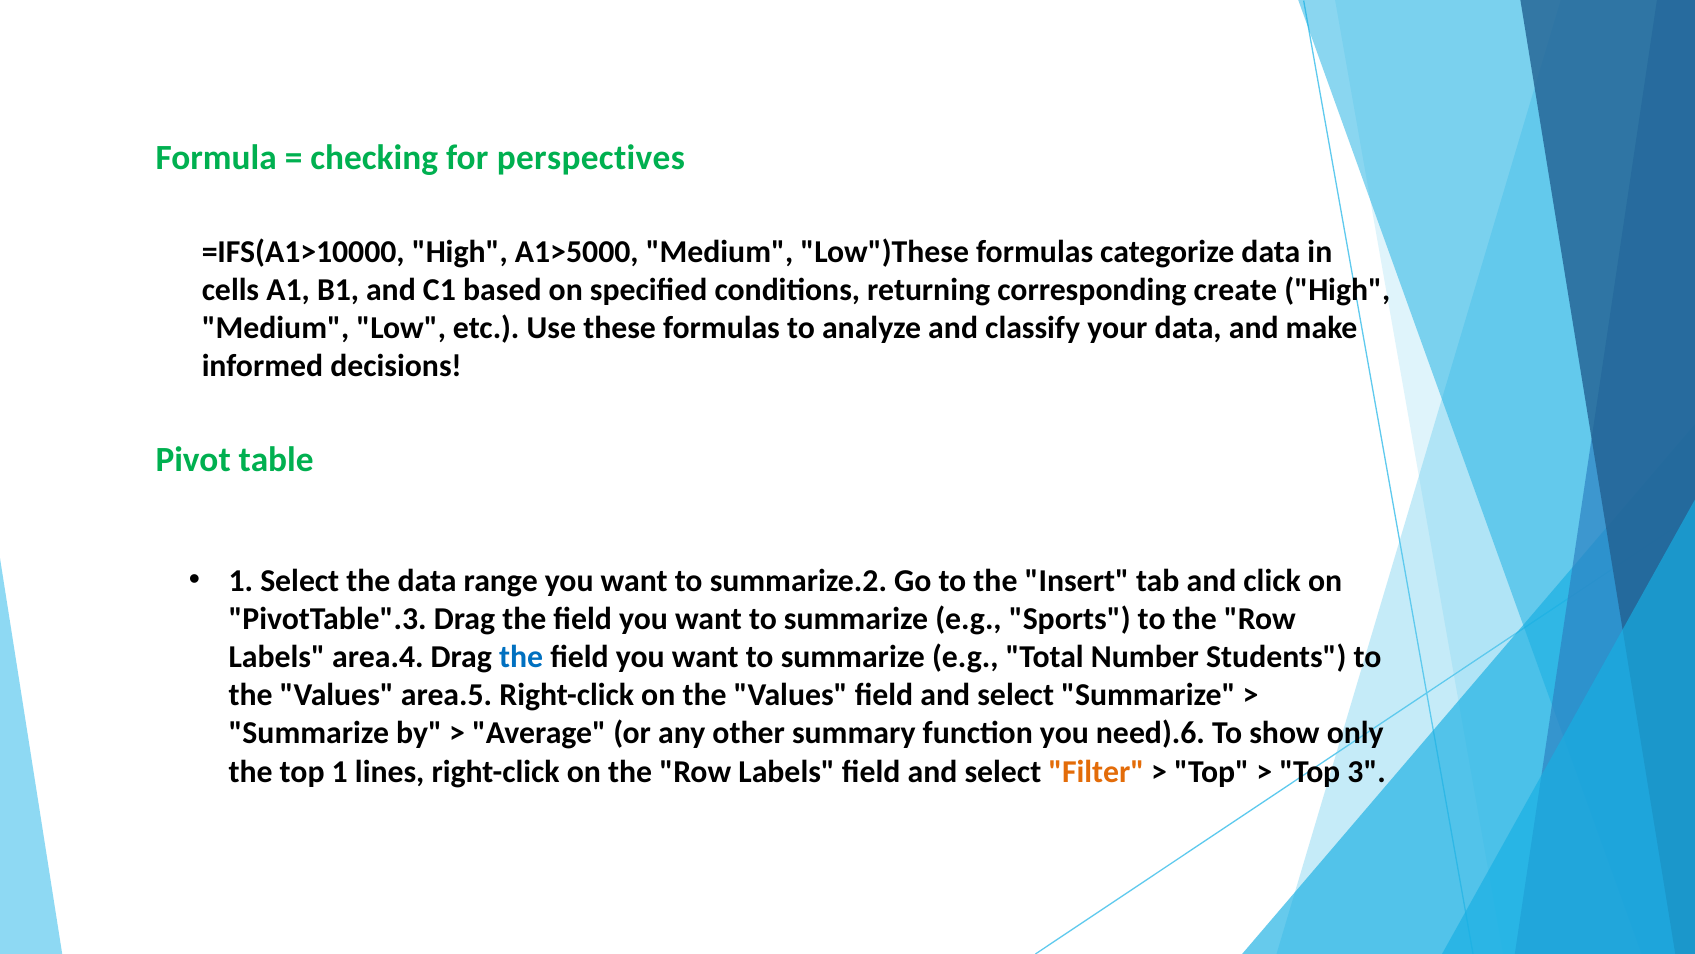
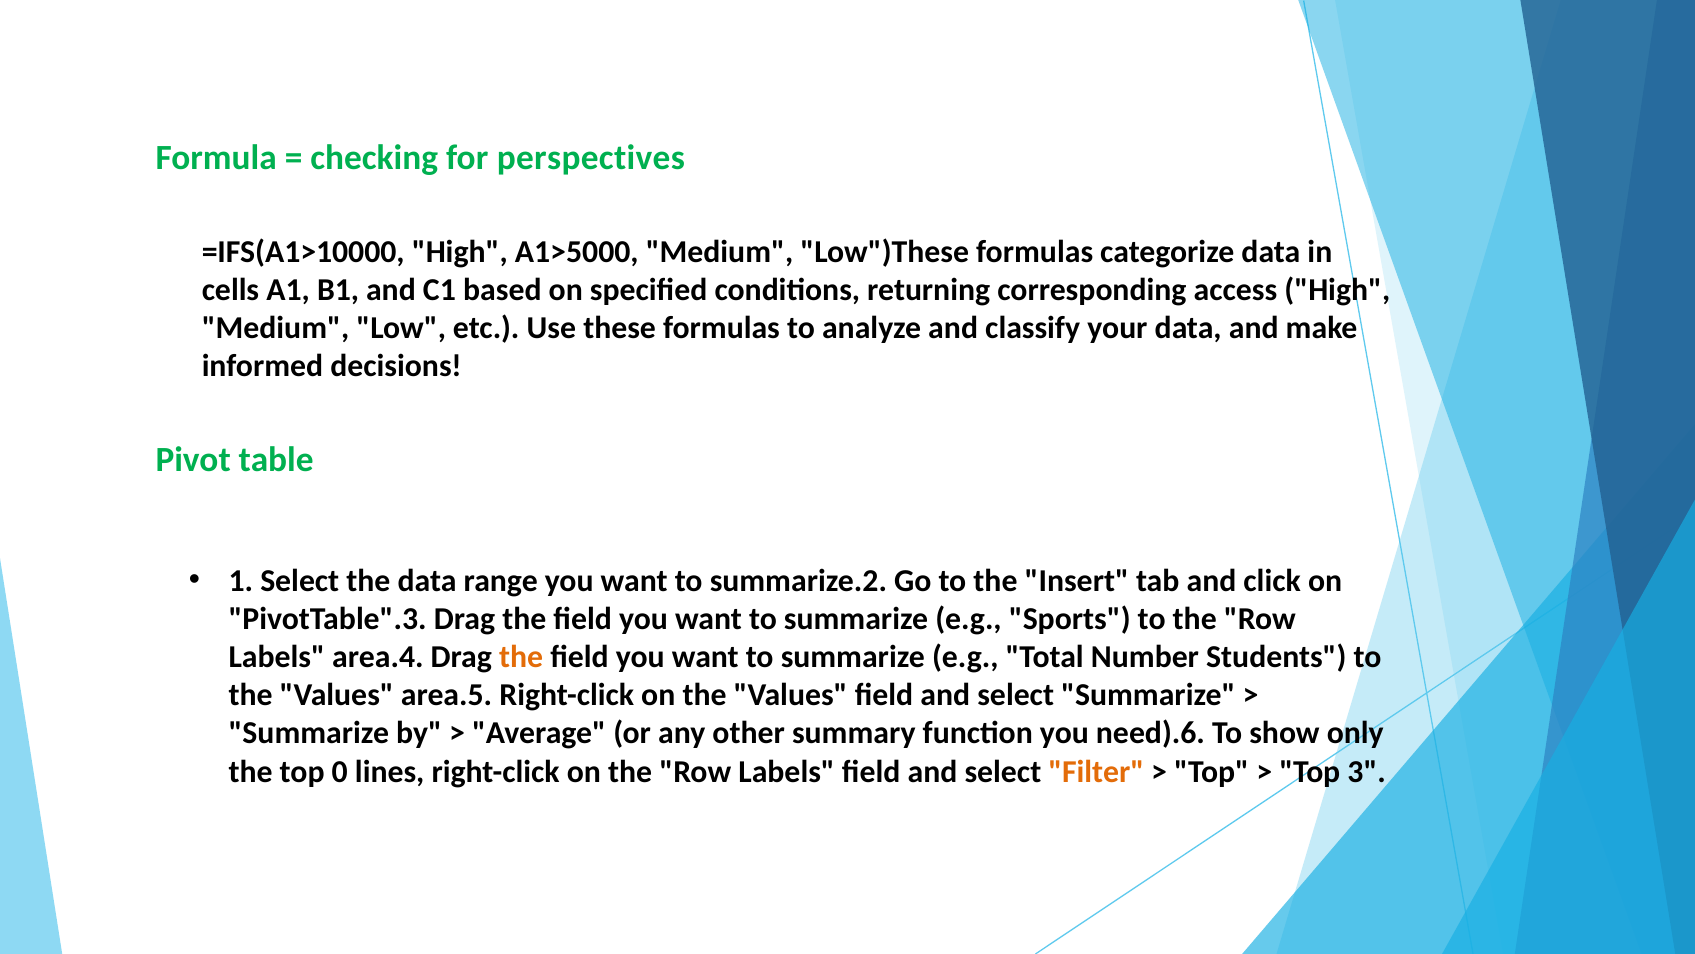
create: create -> access
the at (521, 657) colour: blue -> orange
top 1: 1 -> 0
